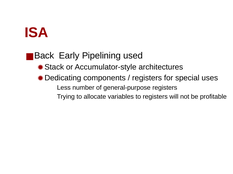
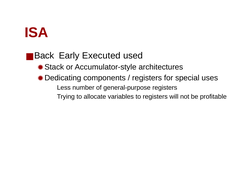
Pipelining: Pipelining -> Executed
